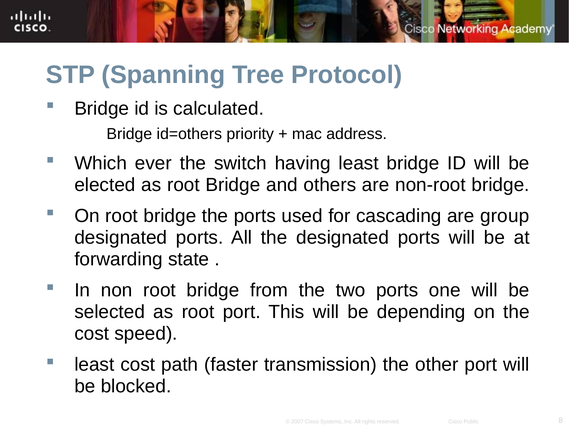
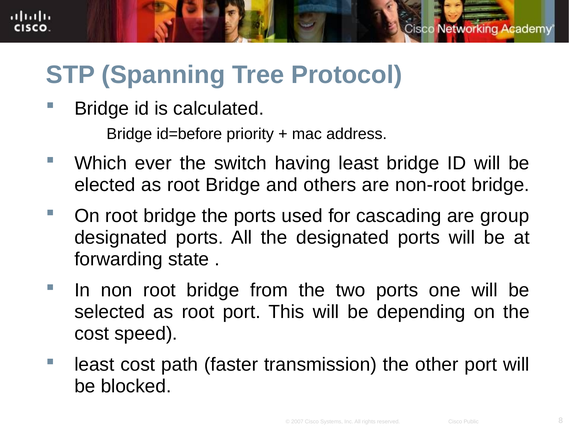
id=others: id=others -> id=before
